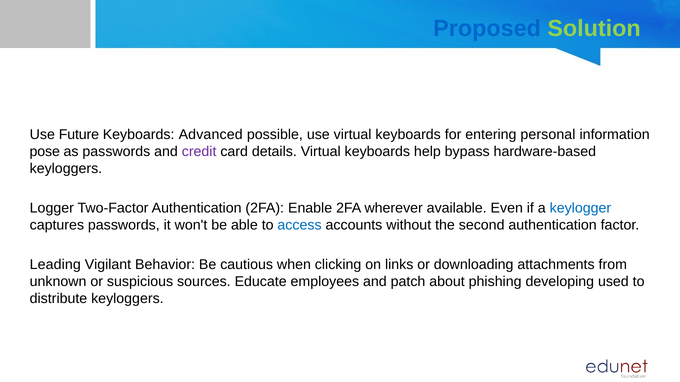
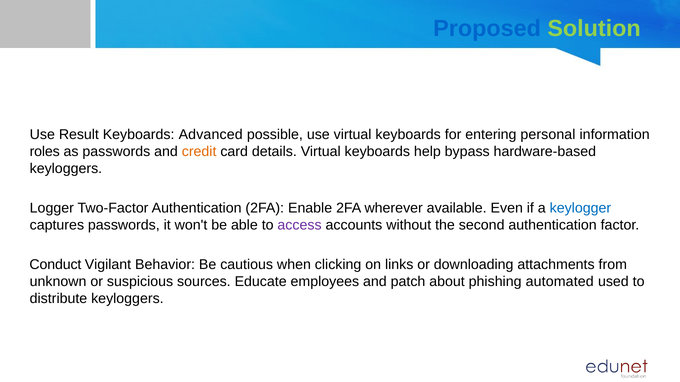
Future: Future -> Result
pose: pose -> roles
credit colour: purple -> orange
access colour: blue -> purple
Leading: Leading -> Conduct
developing: developing -> automated
